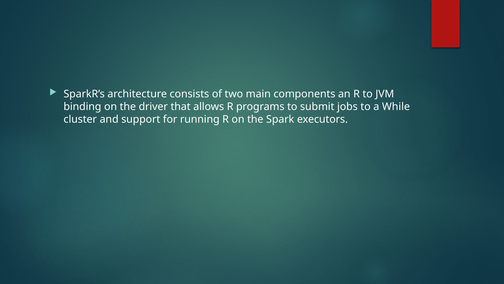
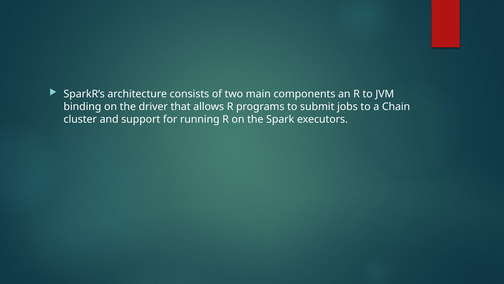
While: While -> Chain
